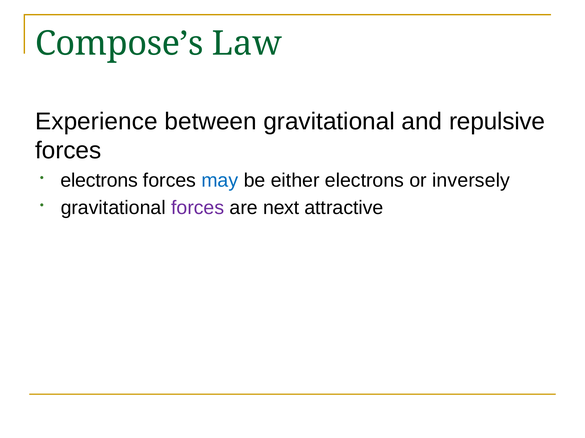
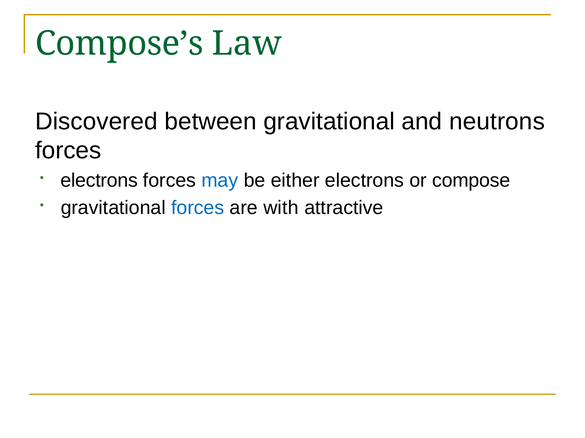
Experience: Experience -> Discovered
repulsive: repulsive -> neutrons
inversely: inversely -> compose
forces at (198, 208) colour: purple -> blue
next: next -> with
